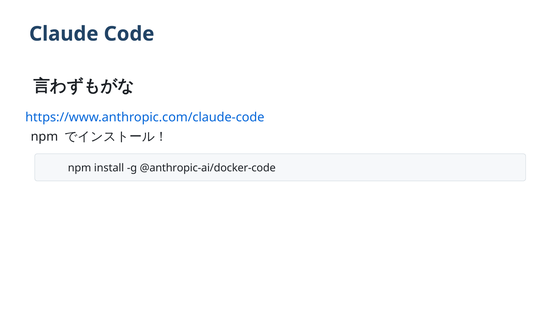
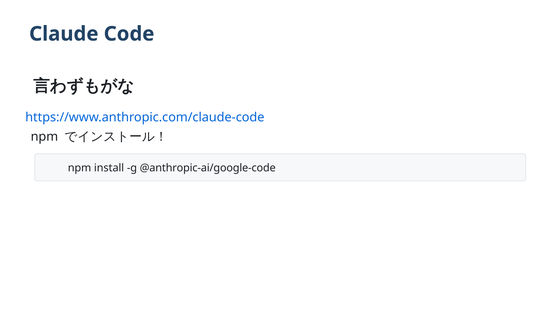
@anthropic-ai/docker-code: @anthropic-ai/docker-code -> @anthropic-ai/google-code
